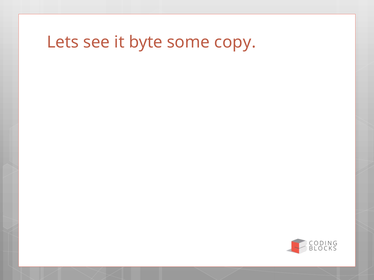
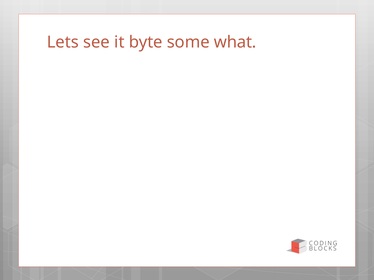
copy: copy -> what
